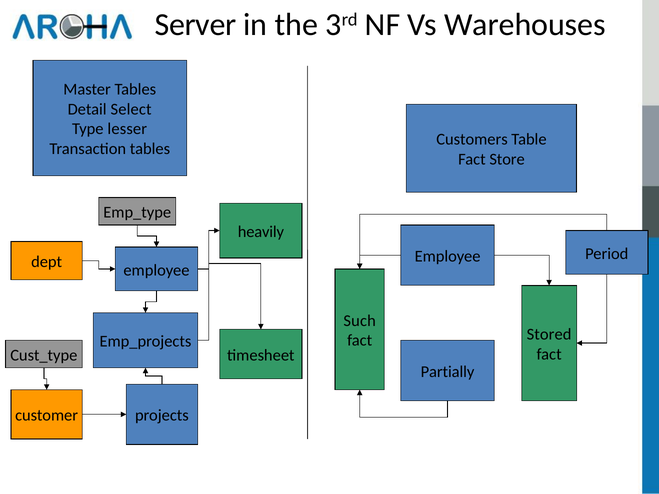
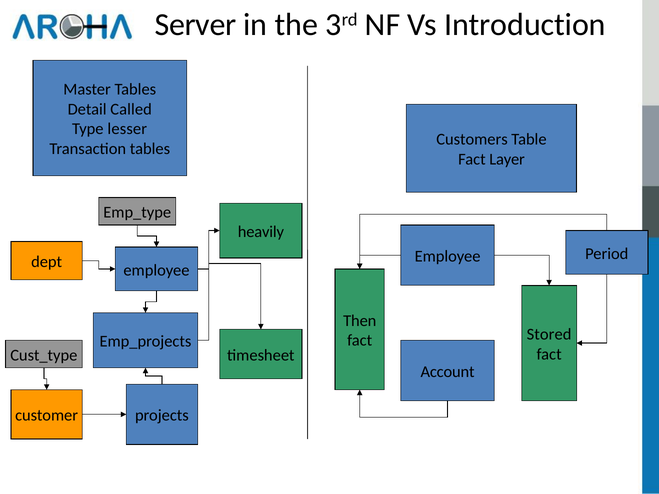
Warehouses: Warehouses -> Introduction
Select: Select -> Called
Store: Store -> Layer
Such: Such -> Then
Partially: Partially -> Account
